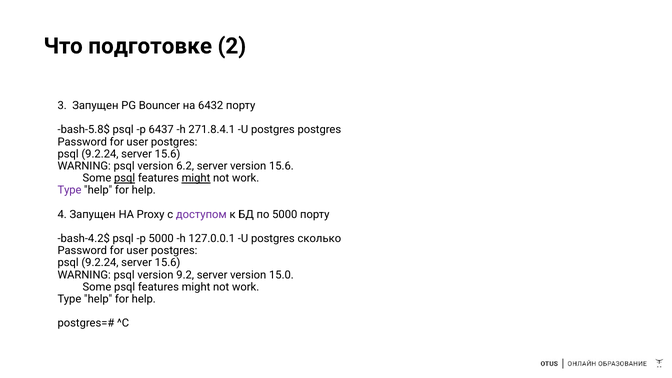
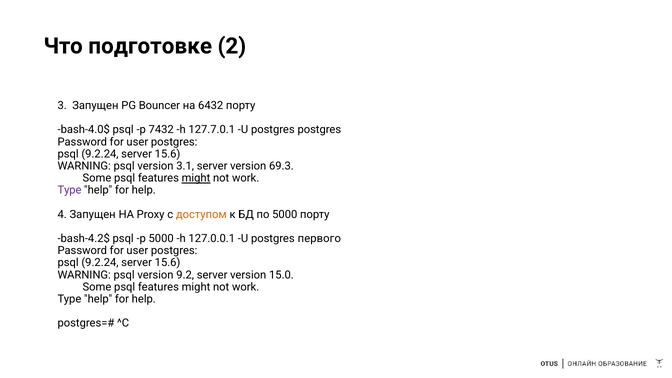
bash-5.8$: bash-5.8$ -> bash-4.0$
6437: 6437 -> 7432
271.8.4.1: 271.8.4.1 -> 127.7.0.1
6.2: 6.2 -> 3.1
version 15.6: 15.6 -> 69.3
psql at (125, 178) underline: present -> none
доступом colour: purple -> orange
сколько: сколько -> первого
